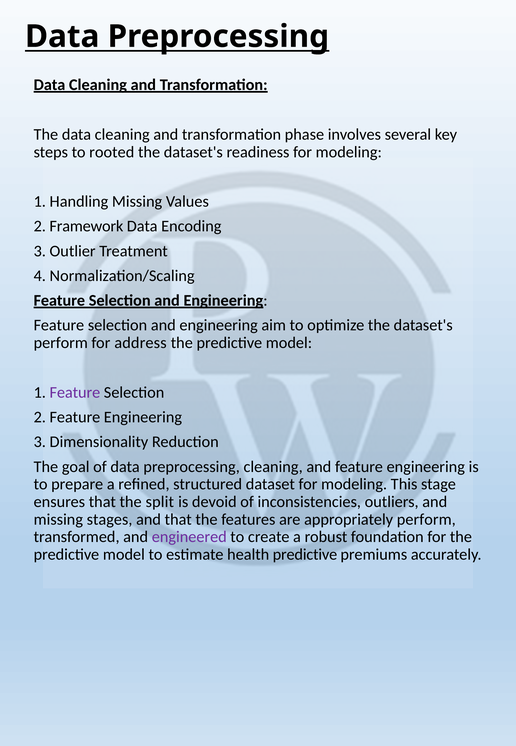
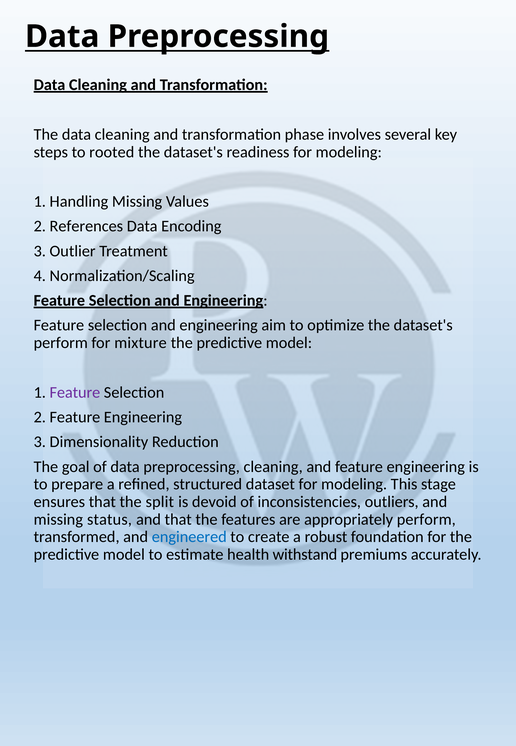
Framework: Framework -> References
address: address -> mixture
stages: stages -> status
engineered colour: purple -> blue
health predictive: predictive -> withstand
